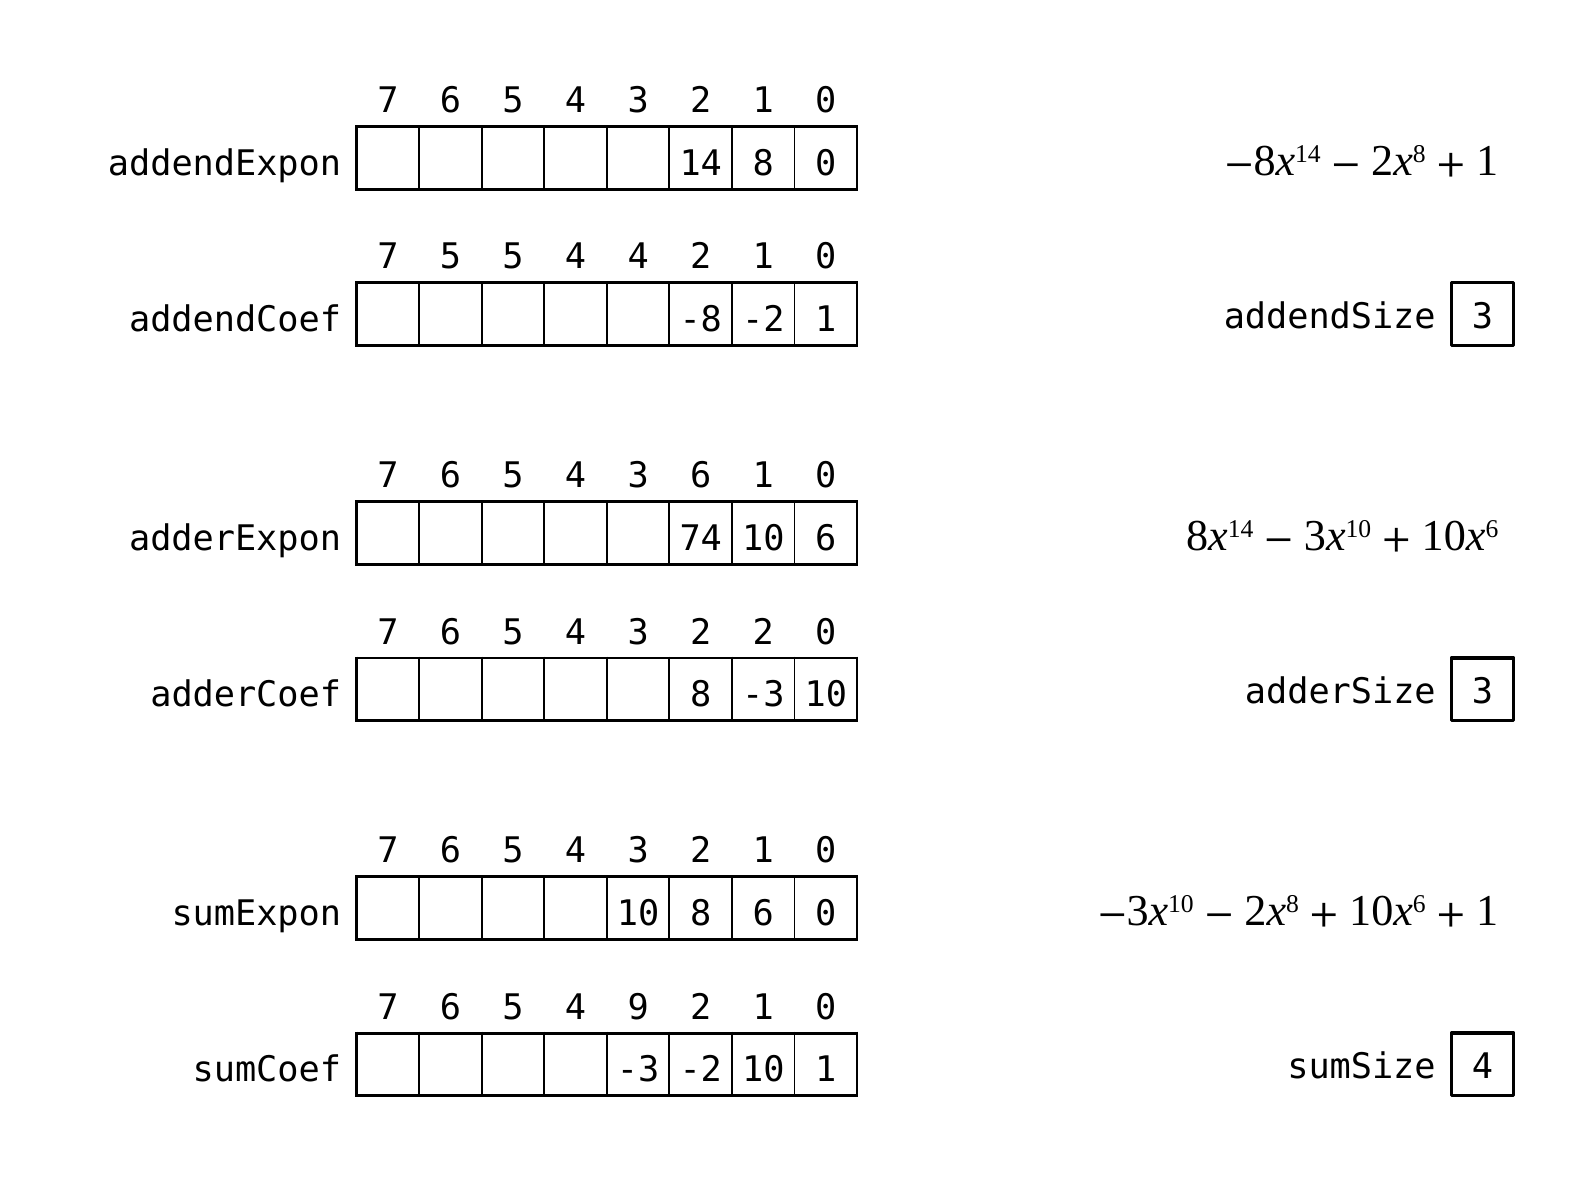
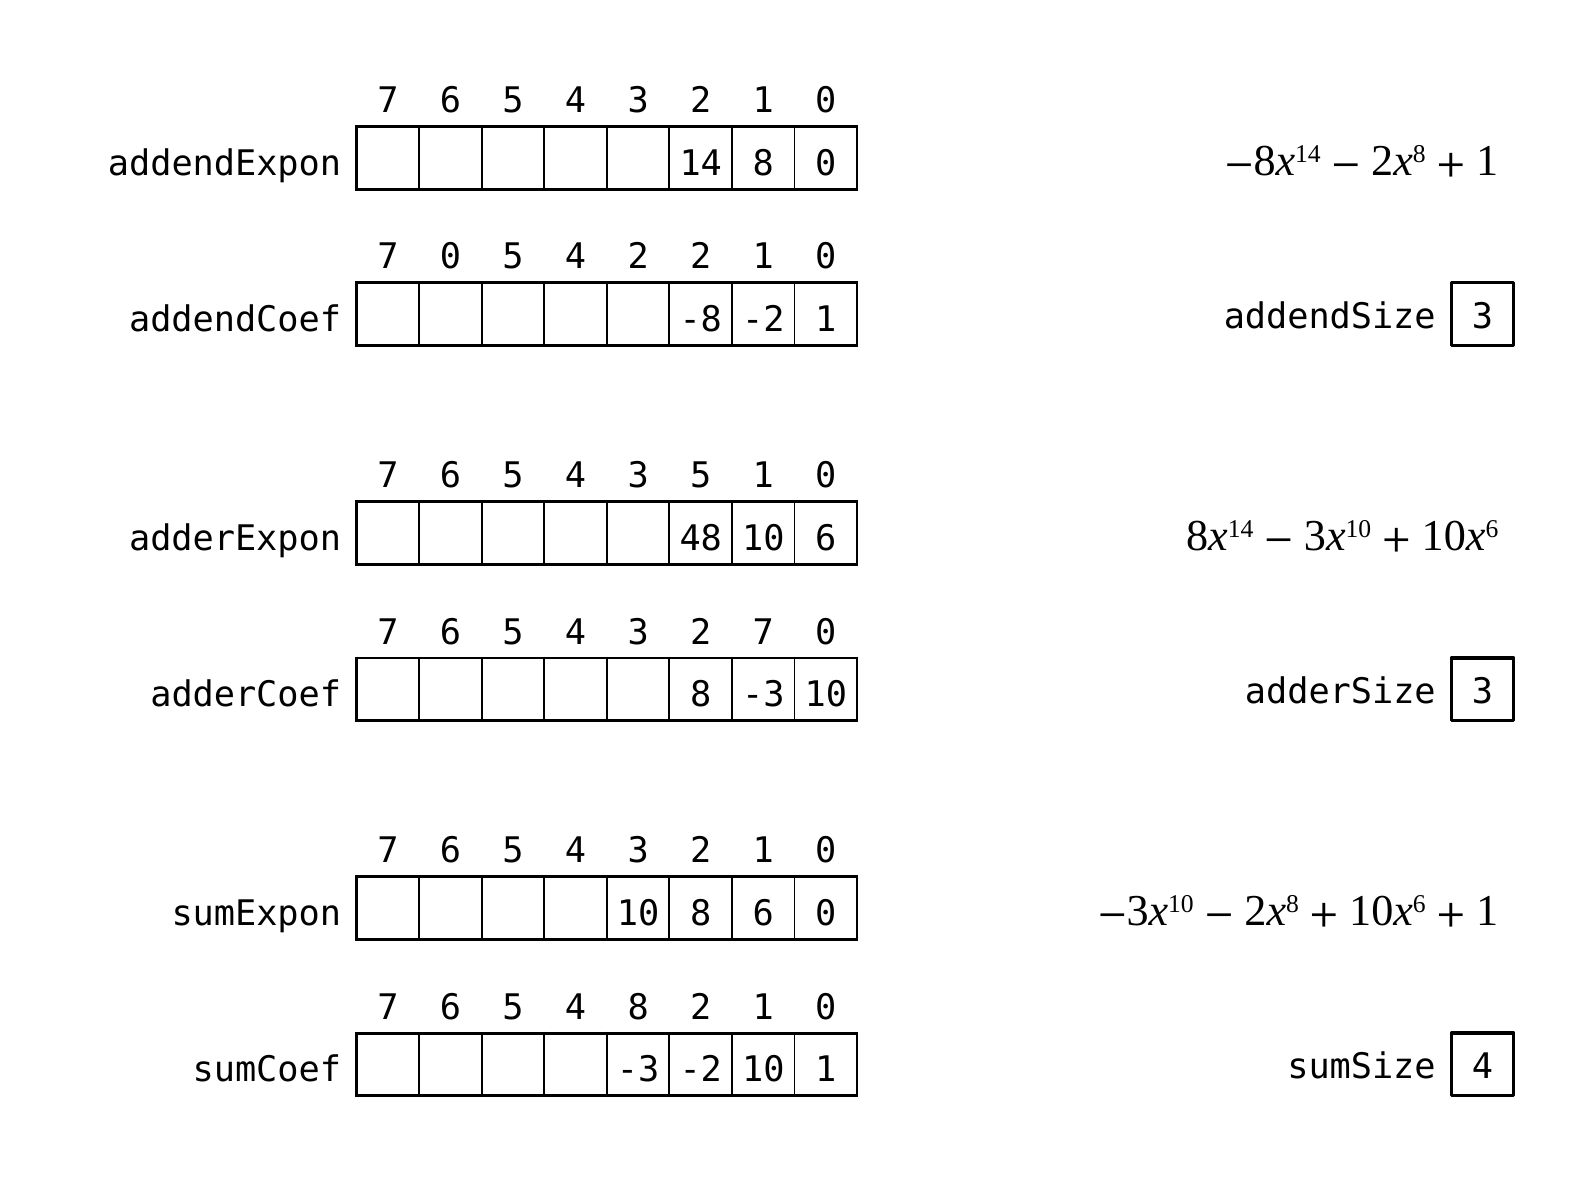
5 at (450, 257): 5 -> 0
4 4: 4 -> 2
3 6: 6 -> 5
74: 74 -> 48
2 2: 2 -> 7
4 9: 9 -> 8
